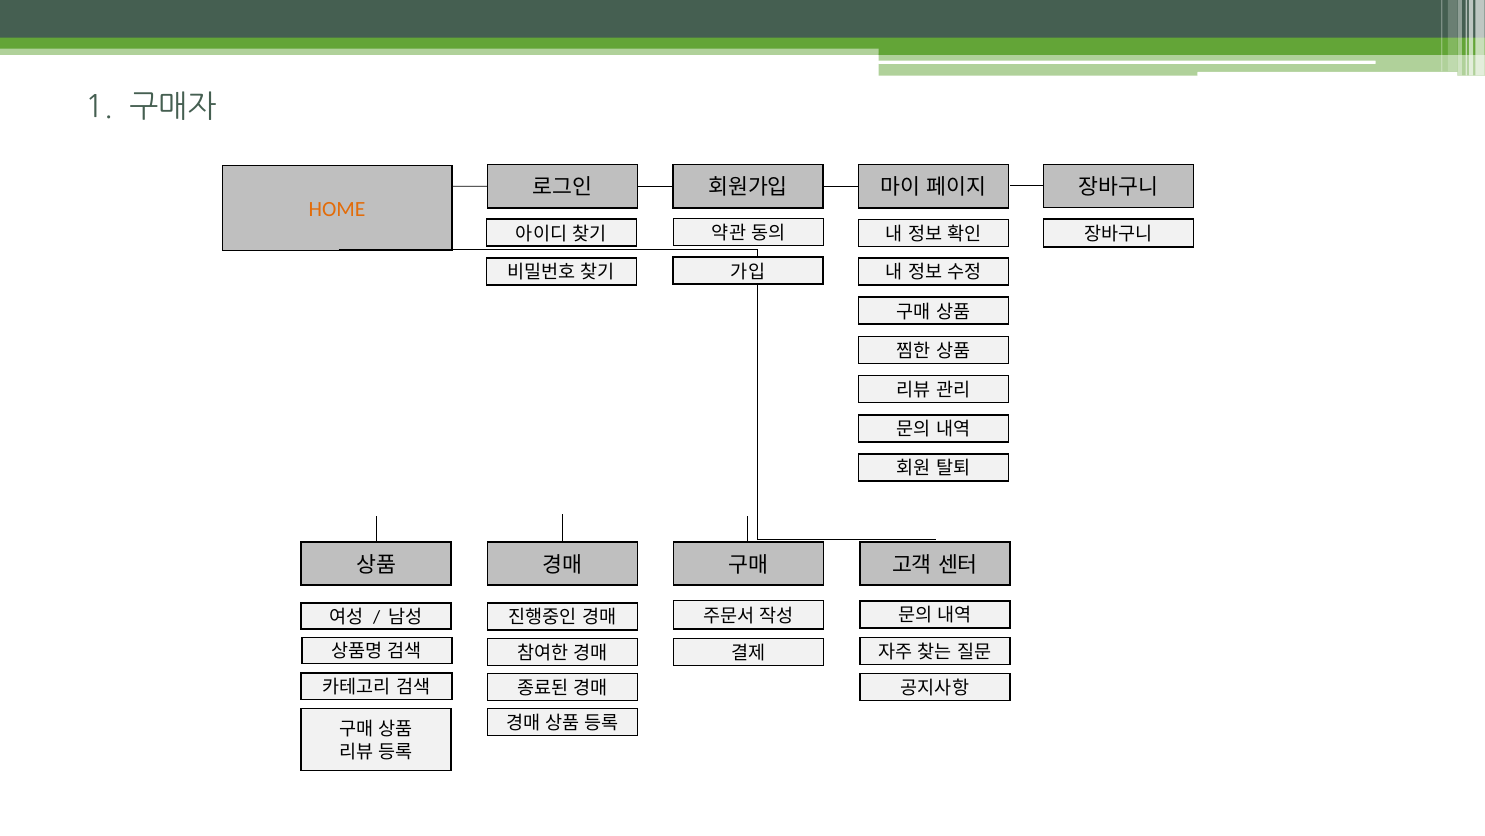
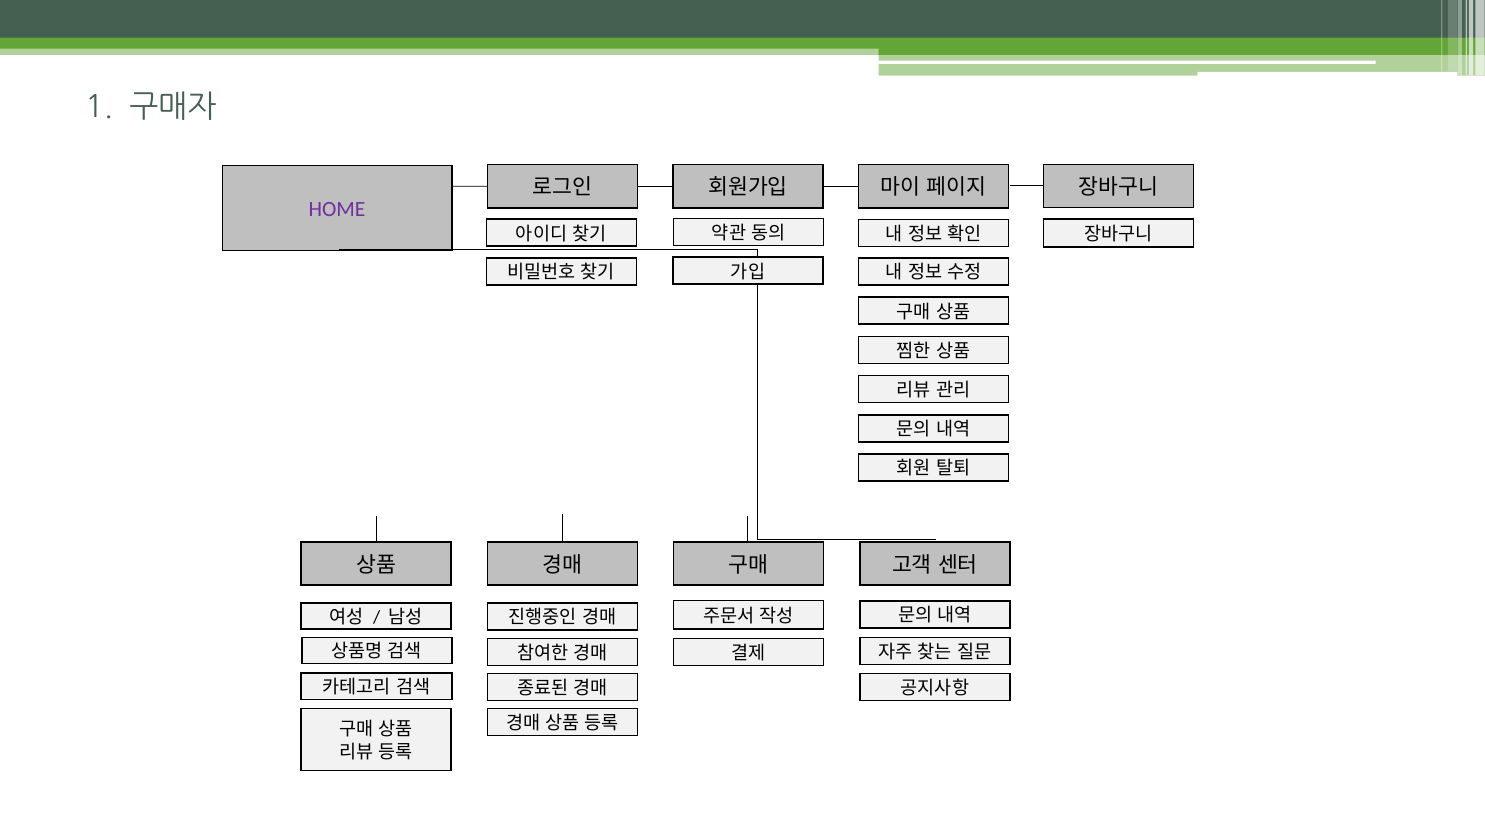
HOME colour: orange -> purple
